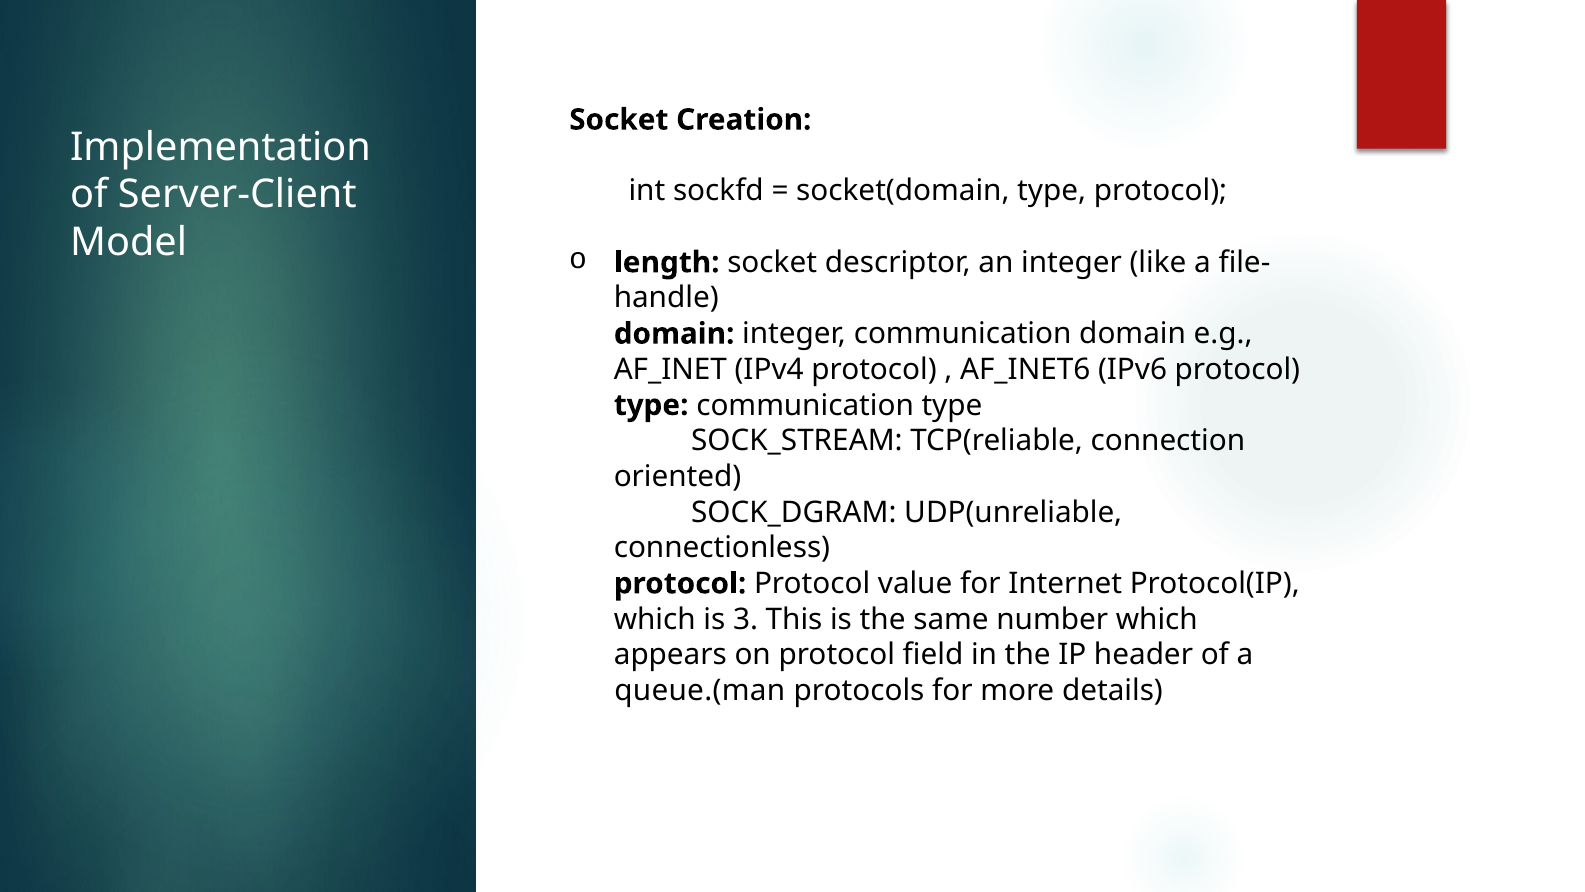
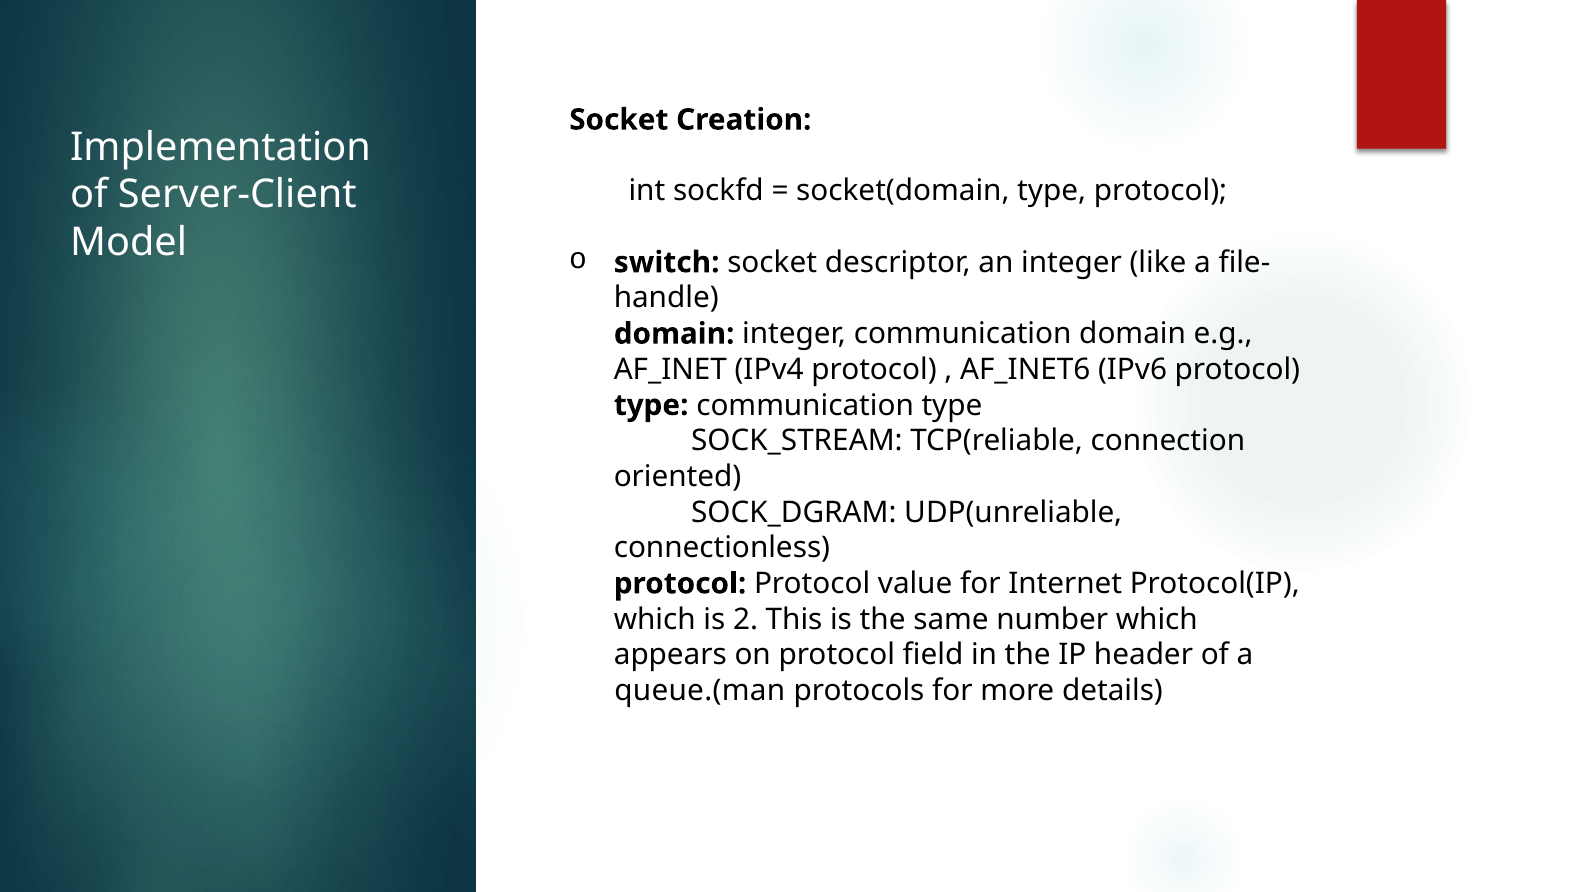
length: length -> switch
3: 3 -> 2
